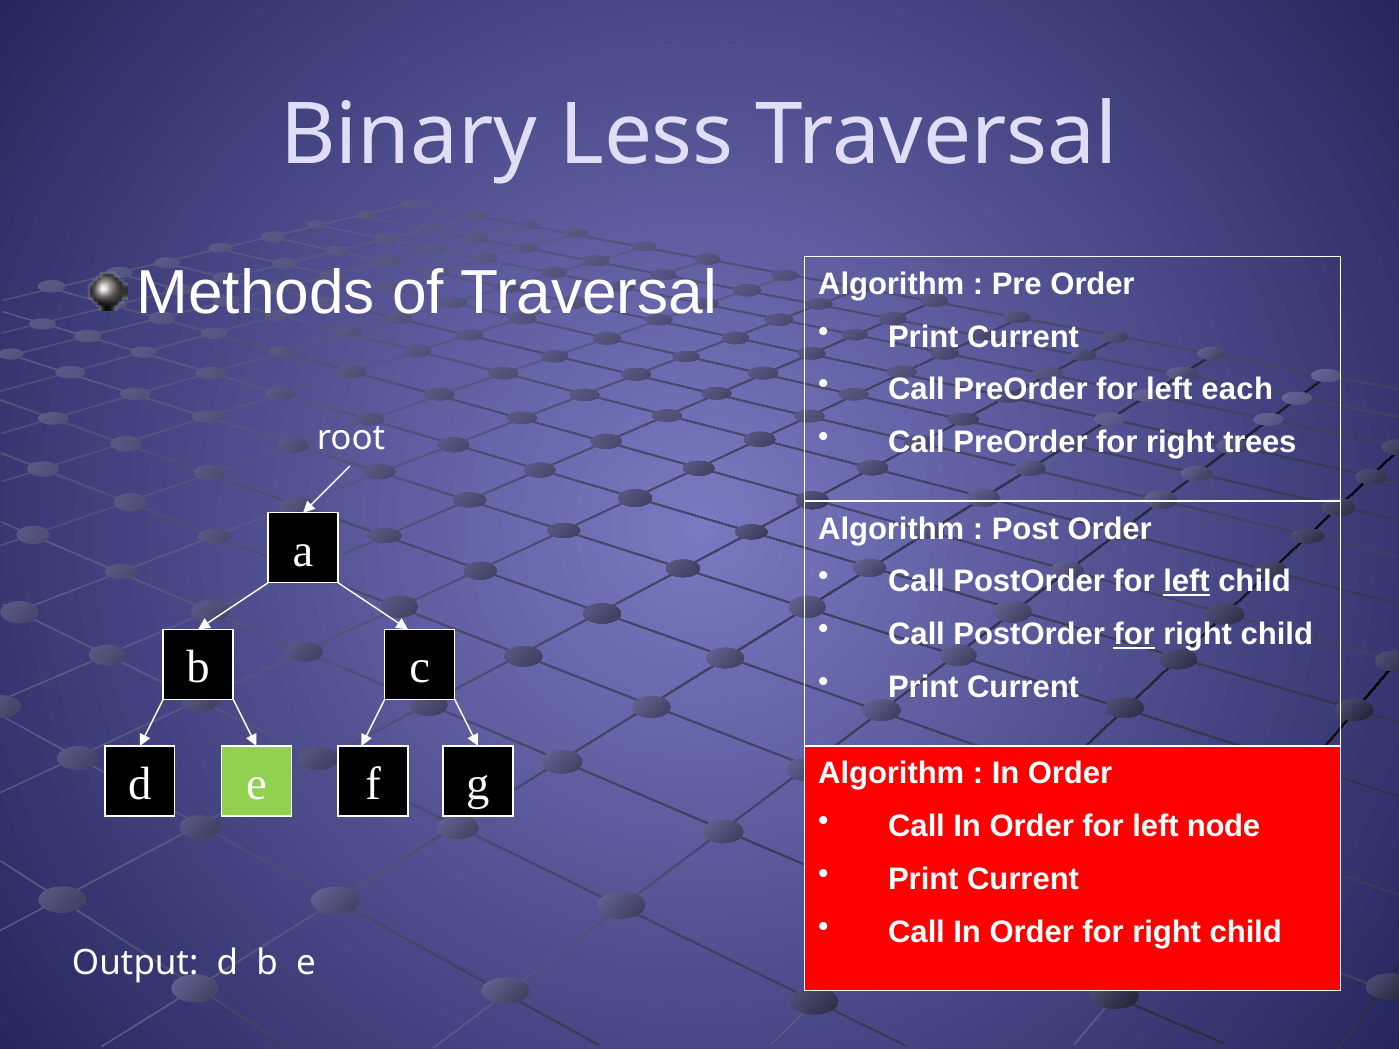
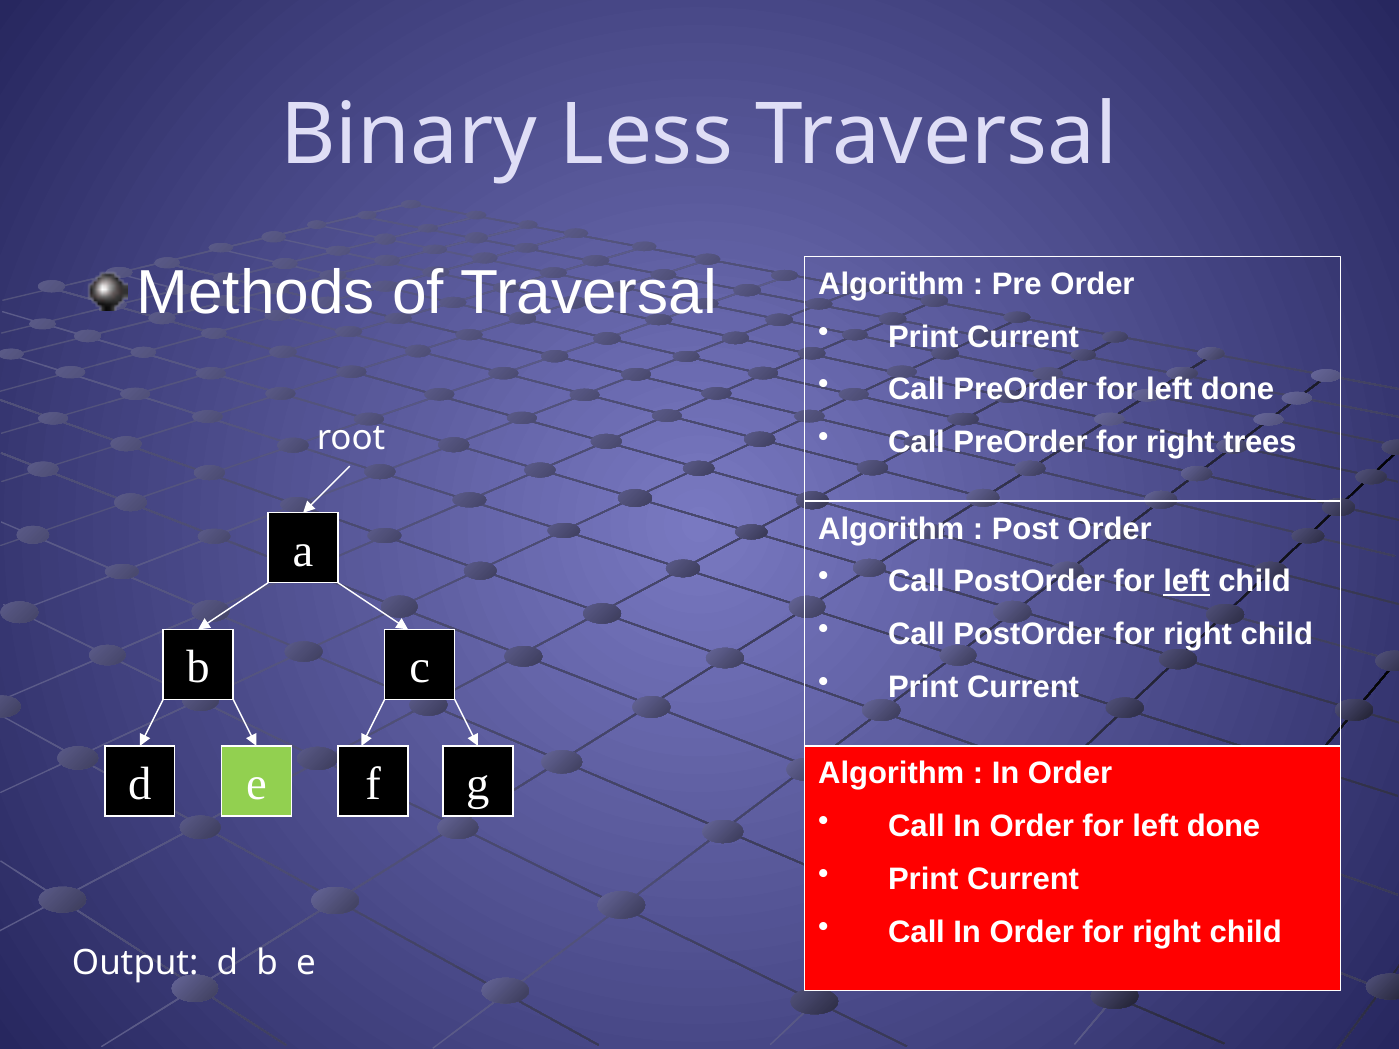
PreOrder for left each: each -> done
for at (1134, 635) underline: present -> none
Order for left node: node -> done
